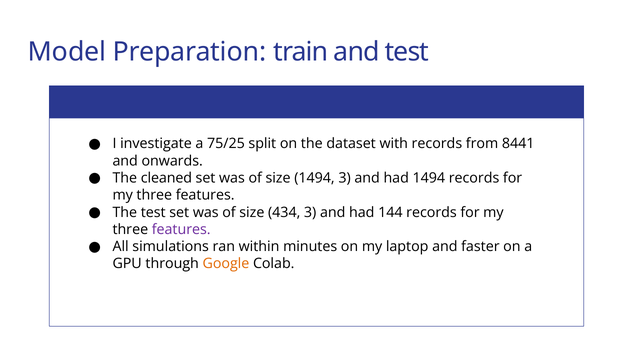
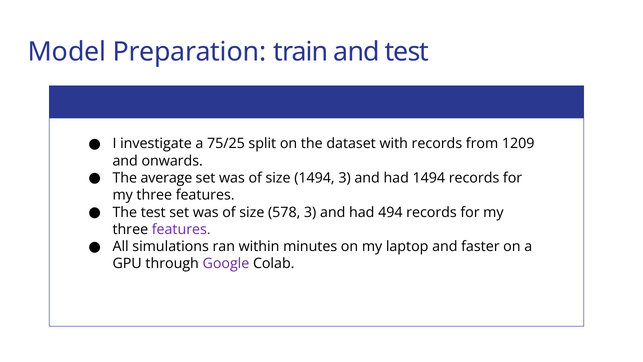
8441: 8441 -> 1209
cleaned: cleaned -> average
434: 434 -> 578
144: 144 -> 494
Google colour: orange -> purple
